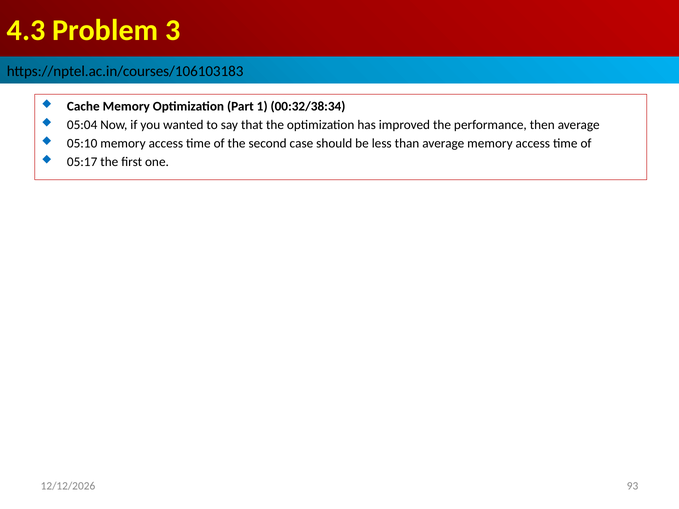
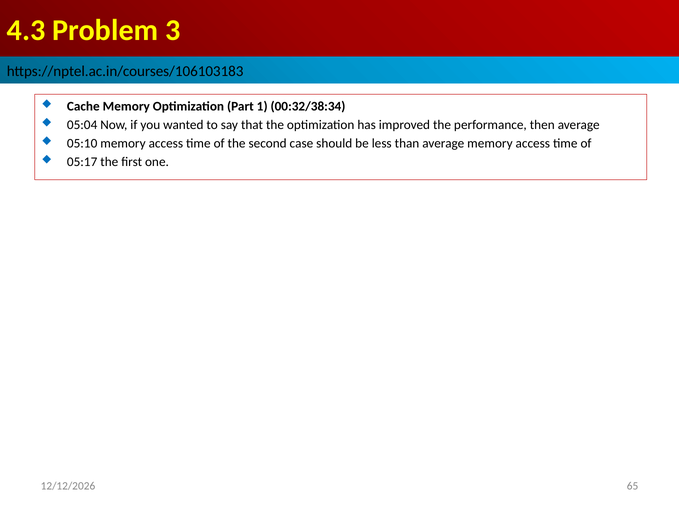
93: 93 -> 65
